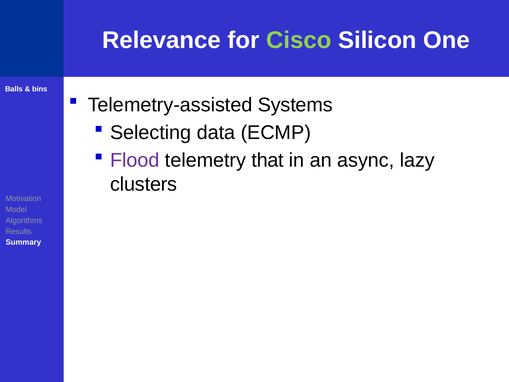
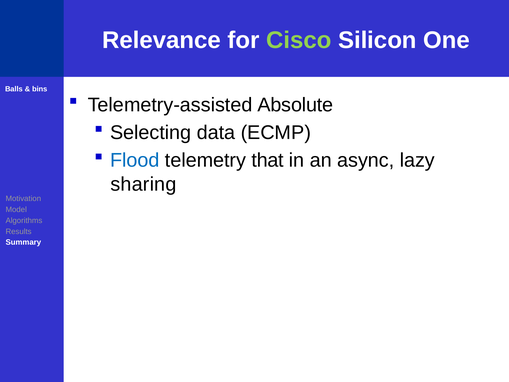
Systems: Systems -> Absolute
Flood colour: purple -> blue
clusters: clusters -> sharing
